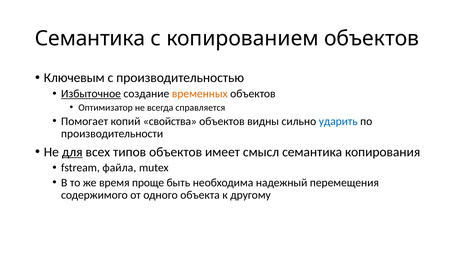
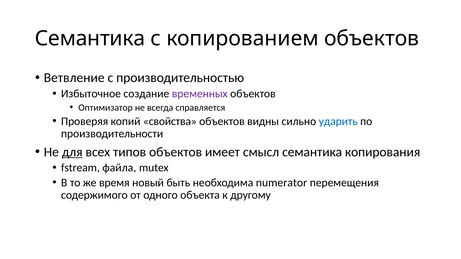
Ключевым: Ключевым -> Ветвление
Избыточное underline: present -> none
временных colour: orange -> purple
Помогает: Помогает -> Проверяя
проще: проще -> новый
надежный: надежный -> numerator
